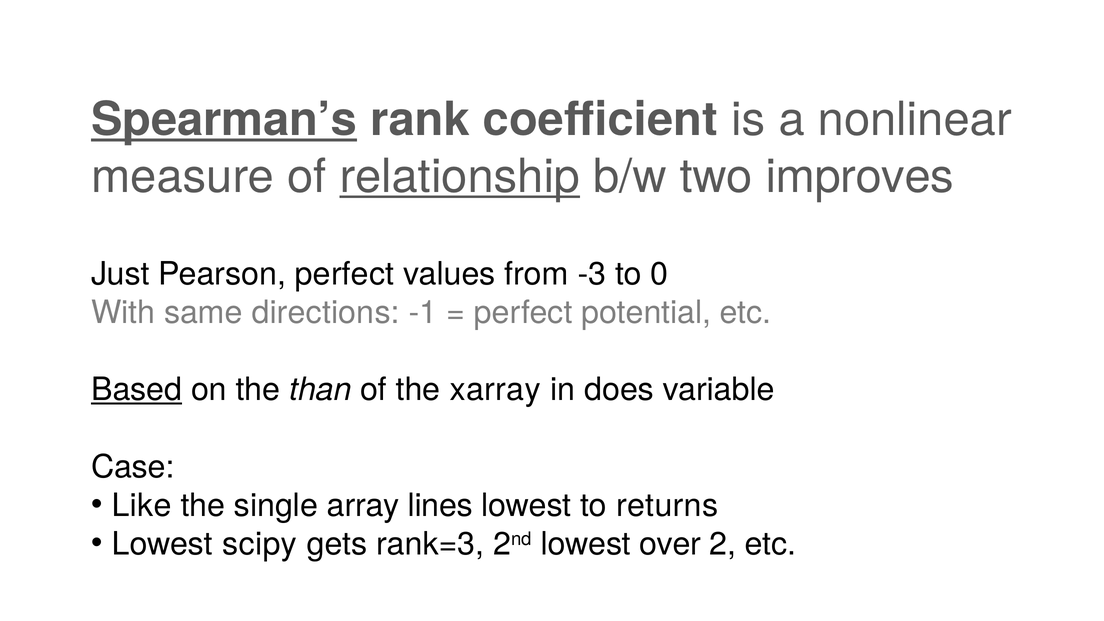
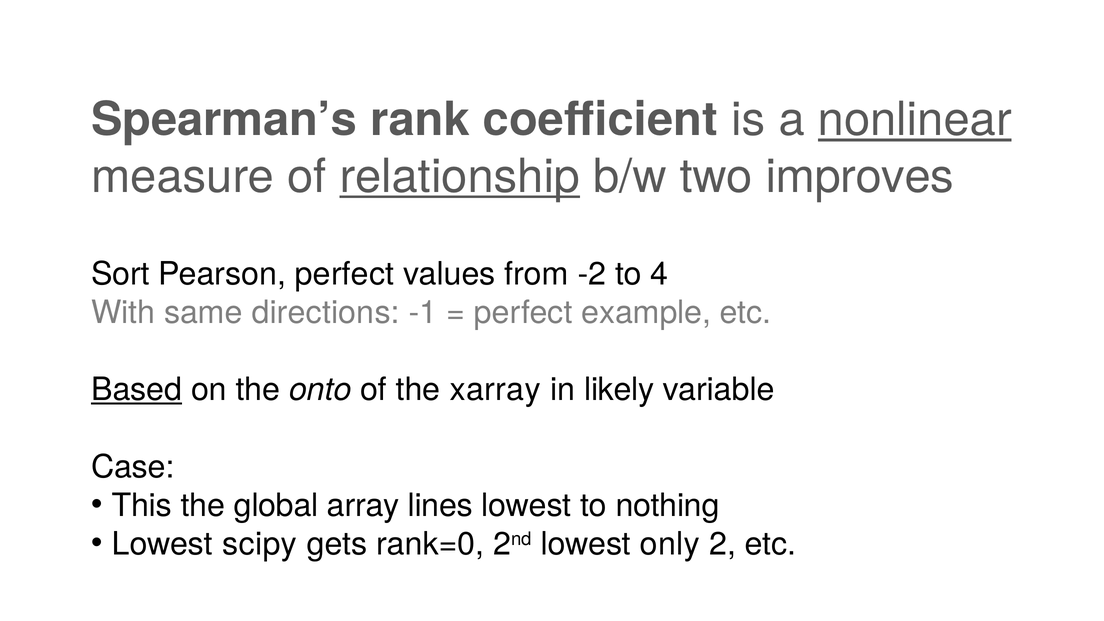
Spearman’s underline: present -> none
nonlinear underline: none -> present
Just: Just -> Sort
-3: -3 -> -2
0: 0 -> 4
potential: potential -> example
than: than -> onto
does: does -> likely
Like: Like -> This
single: single -> global
returns: returns -> nothing
rank=3: rank=3 -> rank=0
over: over -> only
